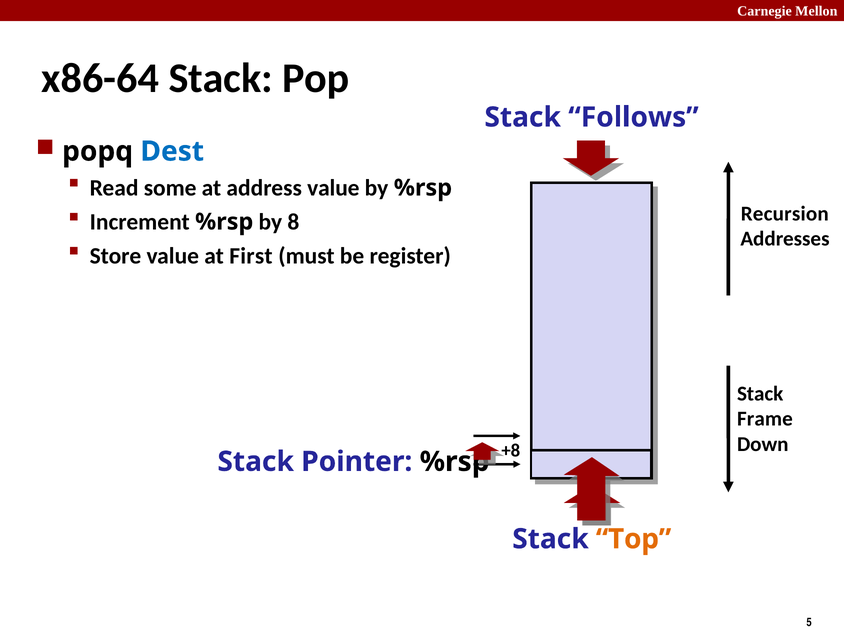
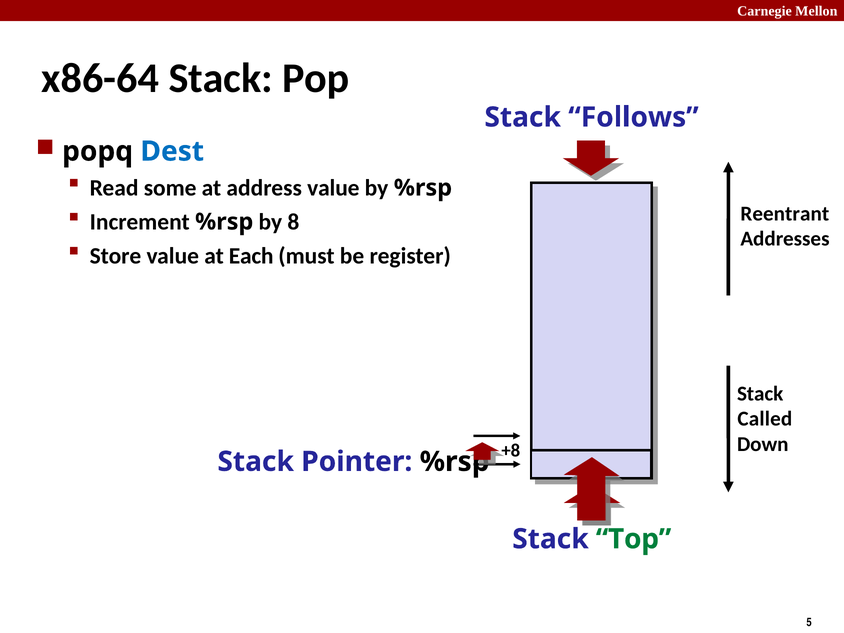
Recursion: Recursion -> Reentrant
First: First -> Each
Frame: Frame -> Called
Top colour: orange -> green
